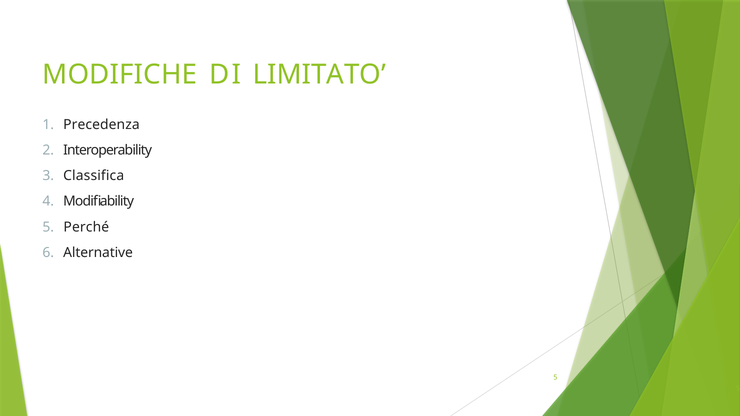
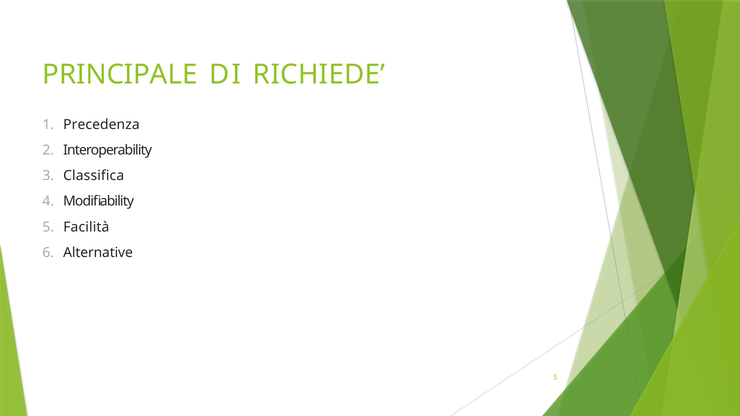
MODIFICHE: MODIFICHE -> PRINCIPALE
LIMITATO: LIMITATO -> RICHIEDE
Perché: Perché -> Facilità
